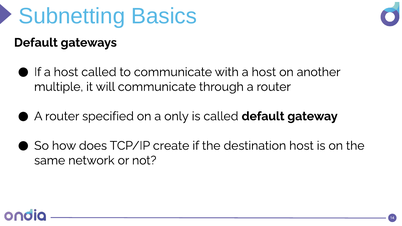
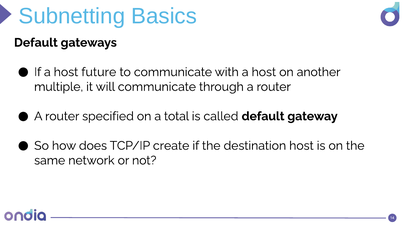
host called: called -> future
only: only -> total
